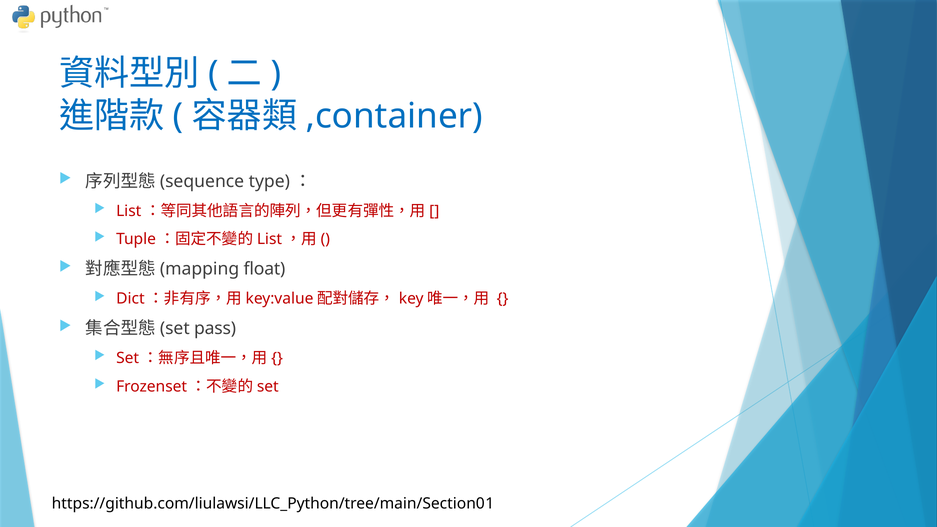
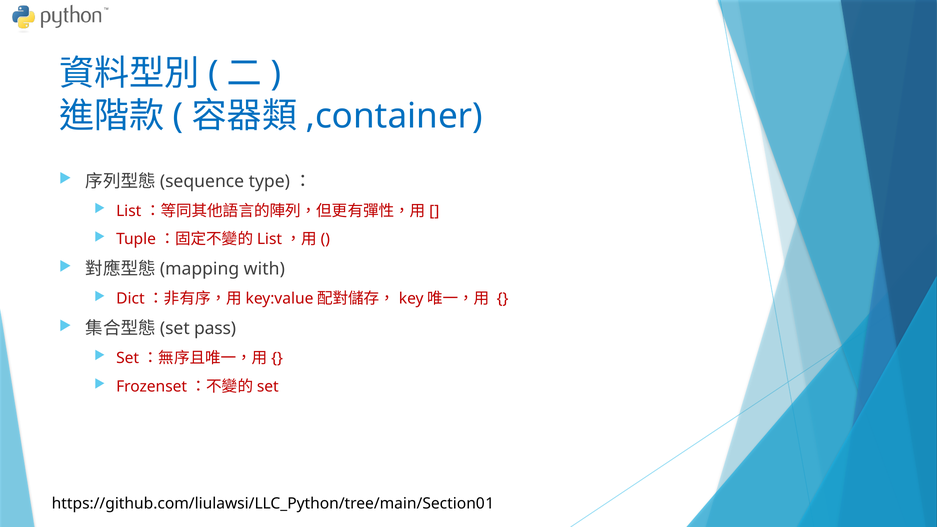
float: float -> with
